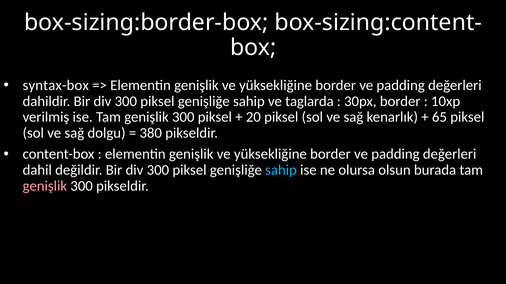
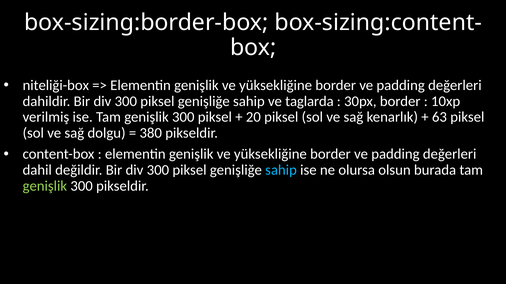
syntax-box: syntax-box -> niteliği-box
65: 65 -> 63
genişlik at (45, 186) colour: pink -> light green
